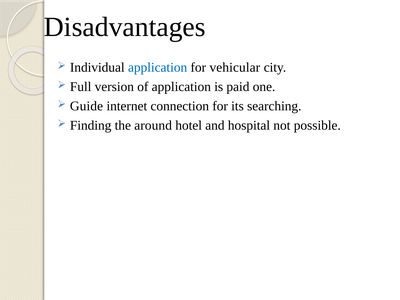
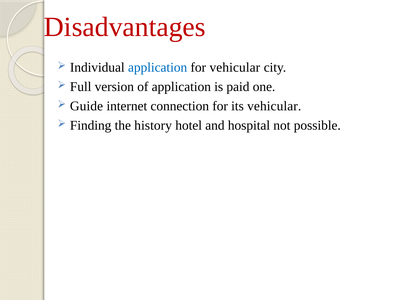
Disadvantages colour: black -> red
its searching: searching -> vehicular
around: around -> history
